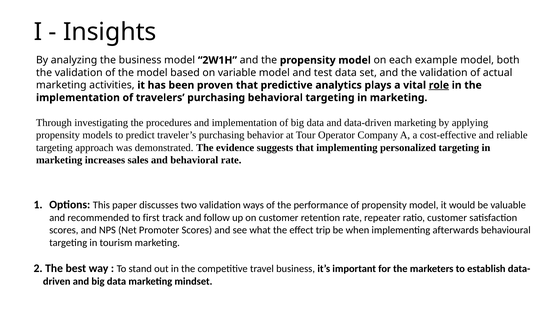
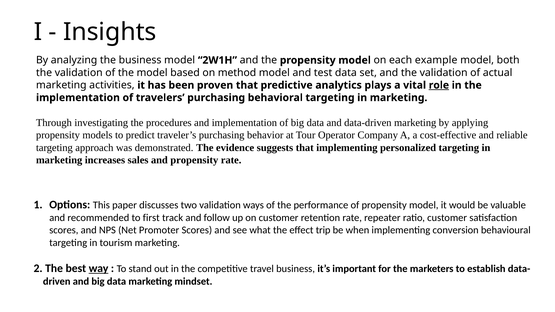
variable: variable -> method
and behavioral: behavioral -> propensity
afterwards: afterwards -> conversion
way underline: none -> present
